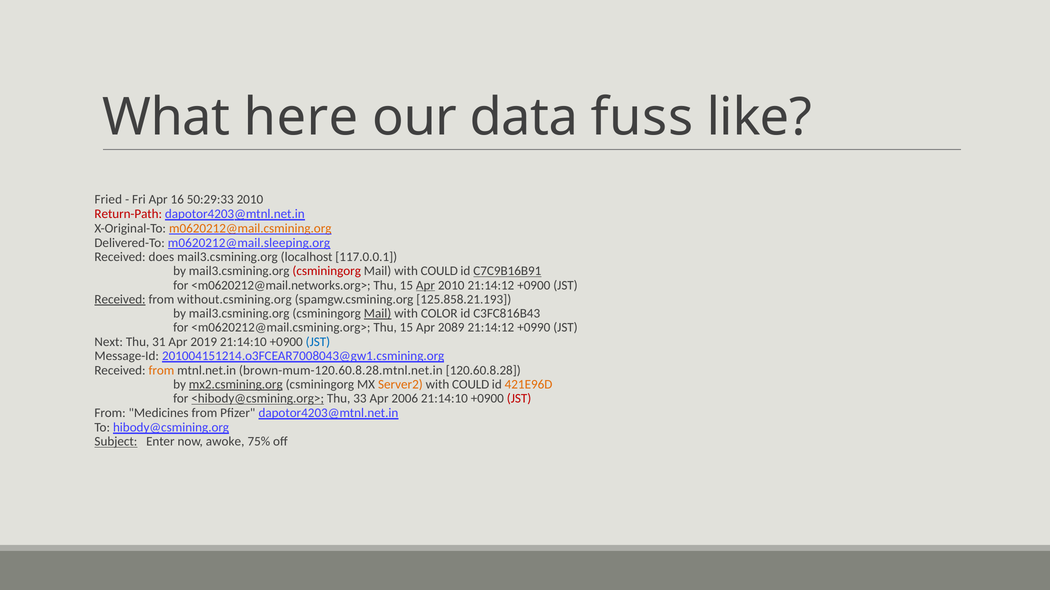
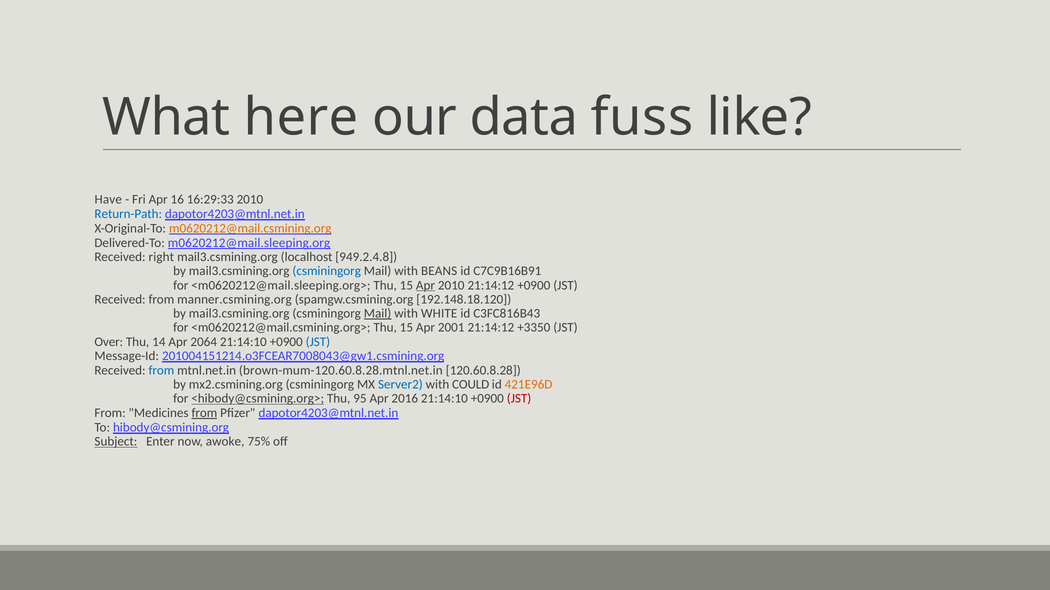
Fried: Fried -> Have
50:29:33: 50:29:33 -> 16:29:33
Return-Path colour: red -> blue
does: does -> right
117.0.0.1: 117.0.0.1 -> 949.2.4.8
csminingorg at (327, 271) colour: red -> blue
Mail with COULD: COULD -> BEANS
C7C9B16B91 underline: present -> none
<m0620212@mail.networks.org>: <m0620212@mail.networks.org> -> <m0620212@mail.sleeping.org>
Received at (120, 300) underline: present -> none
without.csmining.org: without.csmining.org -> manner.csmining.org
125.858.21.193: 125.858.21.193 -> 192.148.18.120
COLOR: COLOR -> WHITE
2089: 2089 -> 2001
+0990: +0990 -> +3350
Next: Next -> Over
31: 31 -> 14
2019: 2019 -> 2064
from at (161, 371) colour: orange -> blue
mx2.csmining.org underline: present -> none
Server2 colour: orange -> blue
33: 33 -> 95
2006: 2006 -> 2016
from at (204, 413) underline: none -> present
